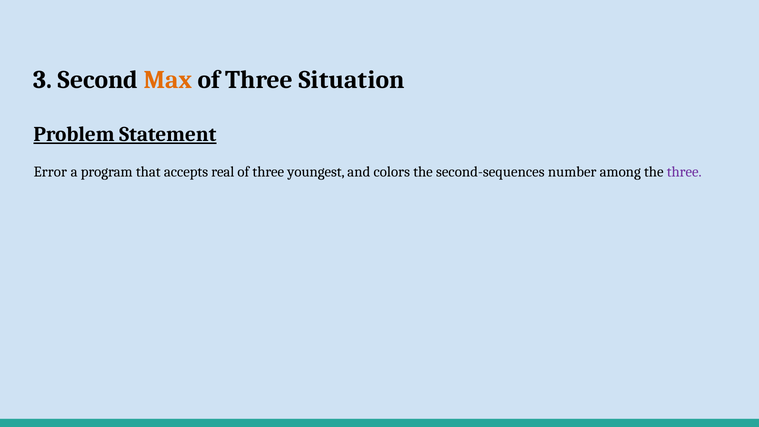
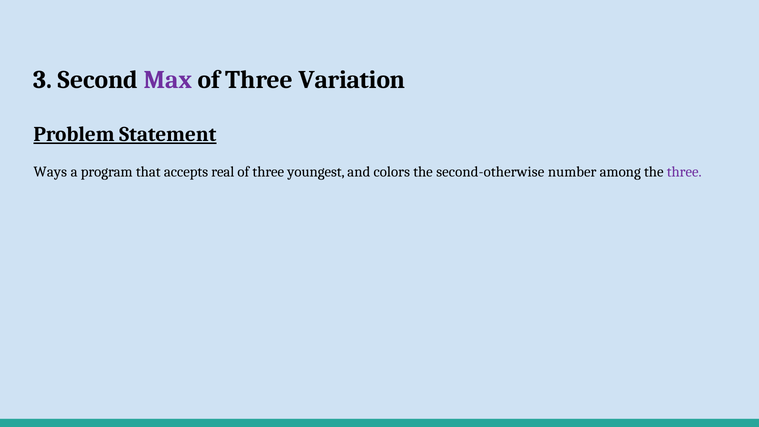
Max colour: orange -> purple
Situation: Situation -> Variation
Error: Error -> Ways
second-sequences: second-sequences -> second-otherwise
